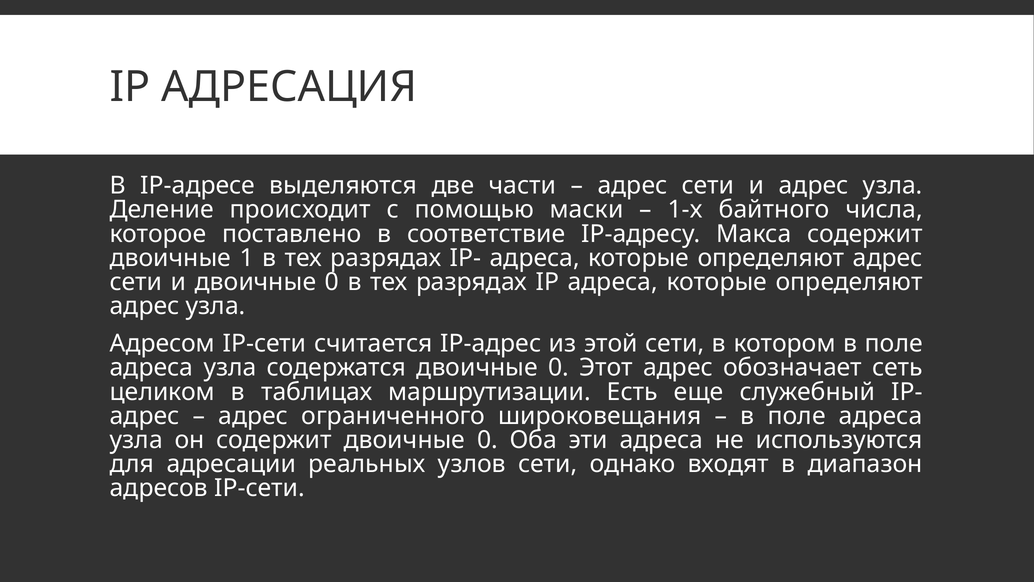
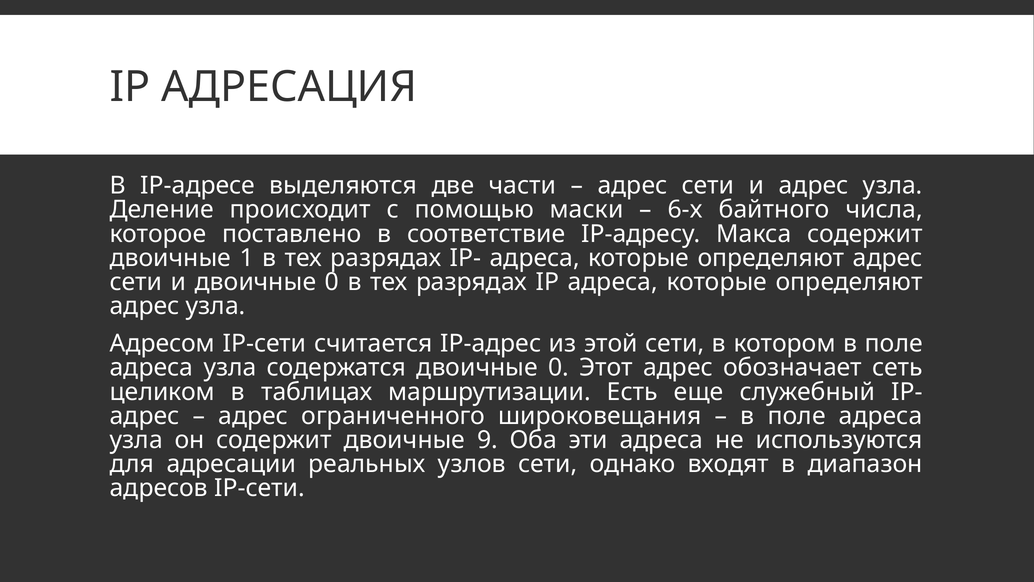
1-x: 1-x -> 6-x
содержит двоичные 0: 0 -> 9
